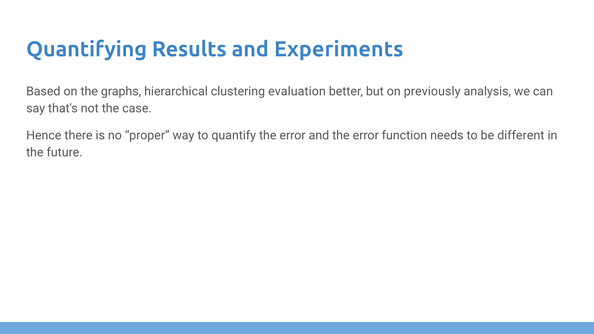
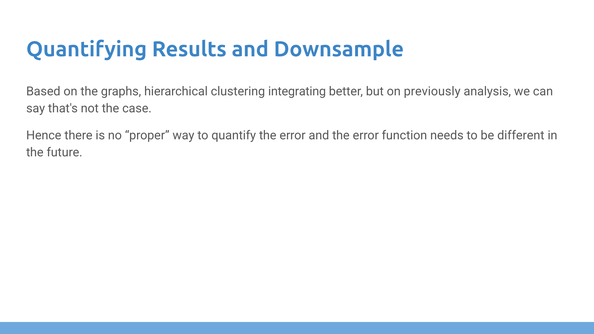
Experiments: Experiments -> Downsample
evaluation: evaluation -> integrating
